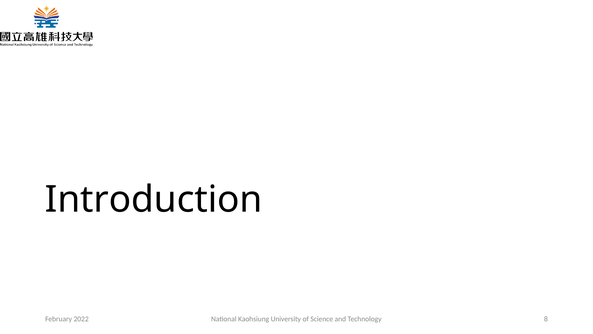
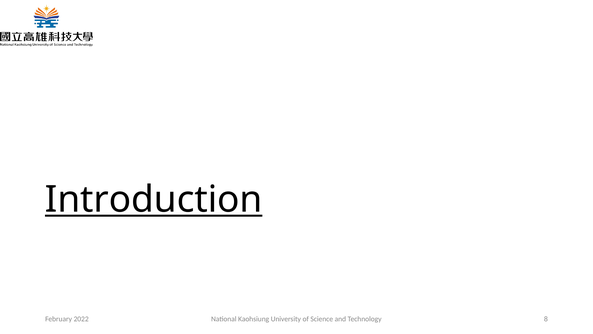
Introduction underline: none -> present
